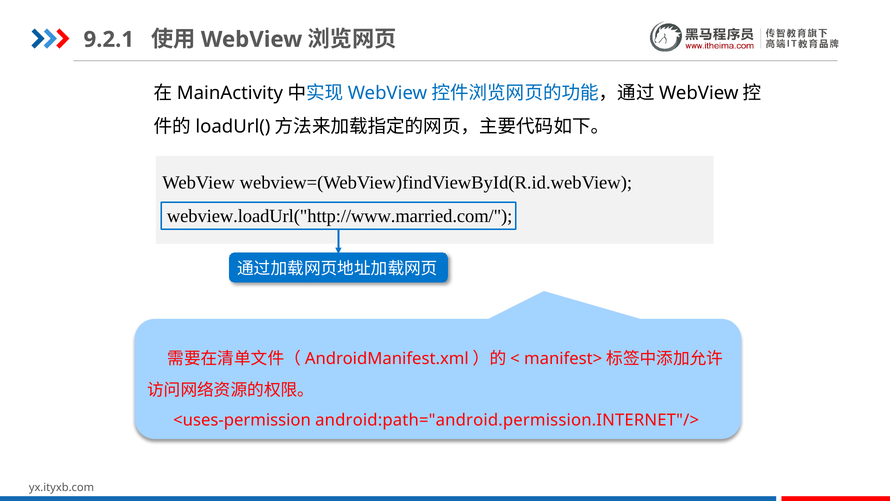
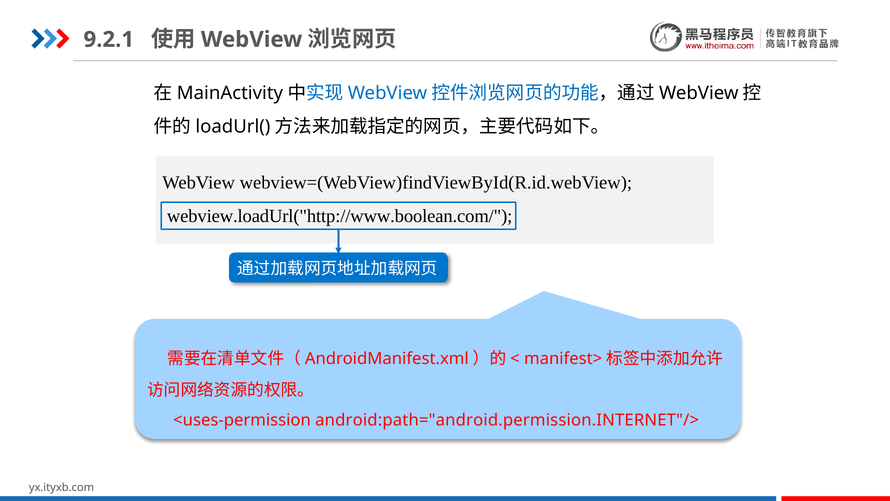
webview.loadUrl("http://www.married.com/: webview.loadUrl("http://www.married.com/ -> webview.loadUrl("http://www.boolean.com/
